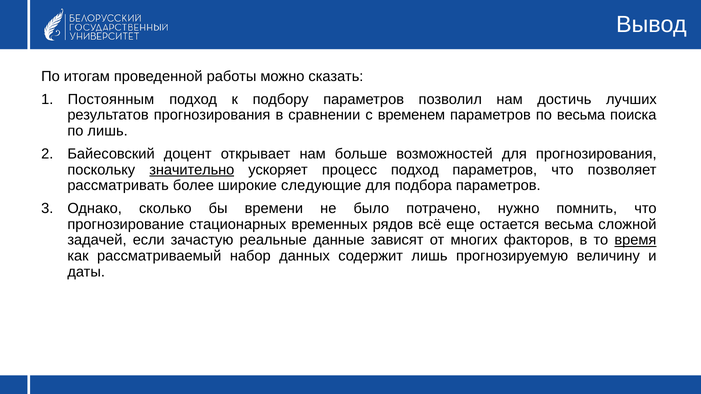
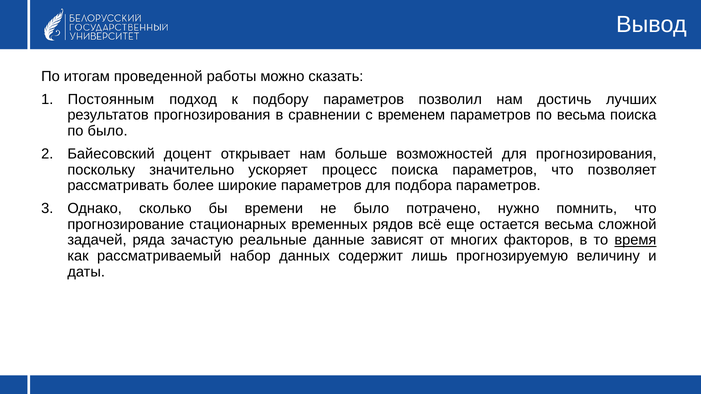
по лишь: лишь -> было
значительно underline: present -> none
процесс подход: подход -> поиска
широкие следующие: следующие -> параметров
если: если -> ряда
